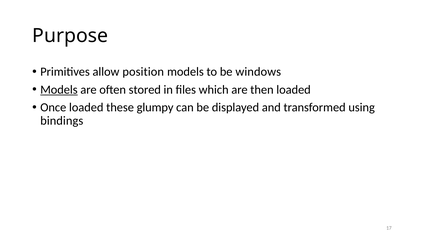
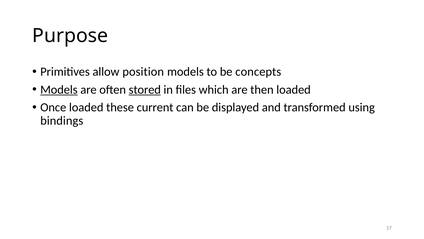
windows: windows -> concepts
stored underline: none -> present
glumpy: glumpy -> current
